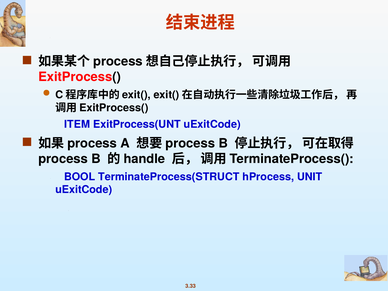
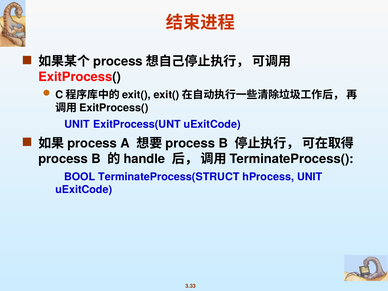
ITEM at (77, 124): ITEM -> UNIT
